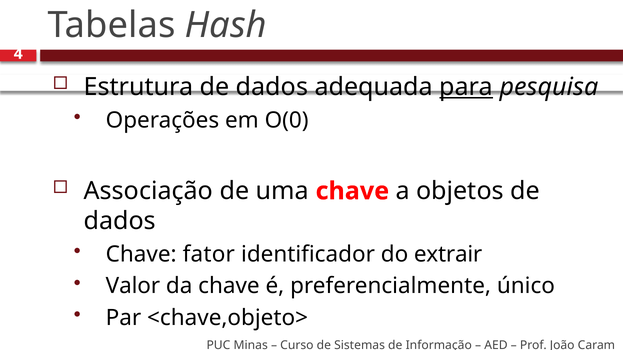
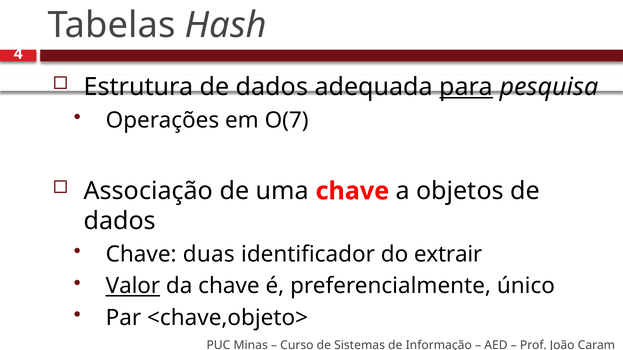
O(0: O(0 -> O(7
fator: fator -> duas
Valor underline: none -> present
